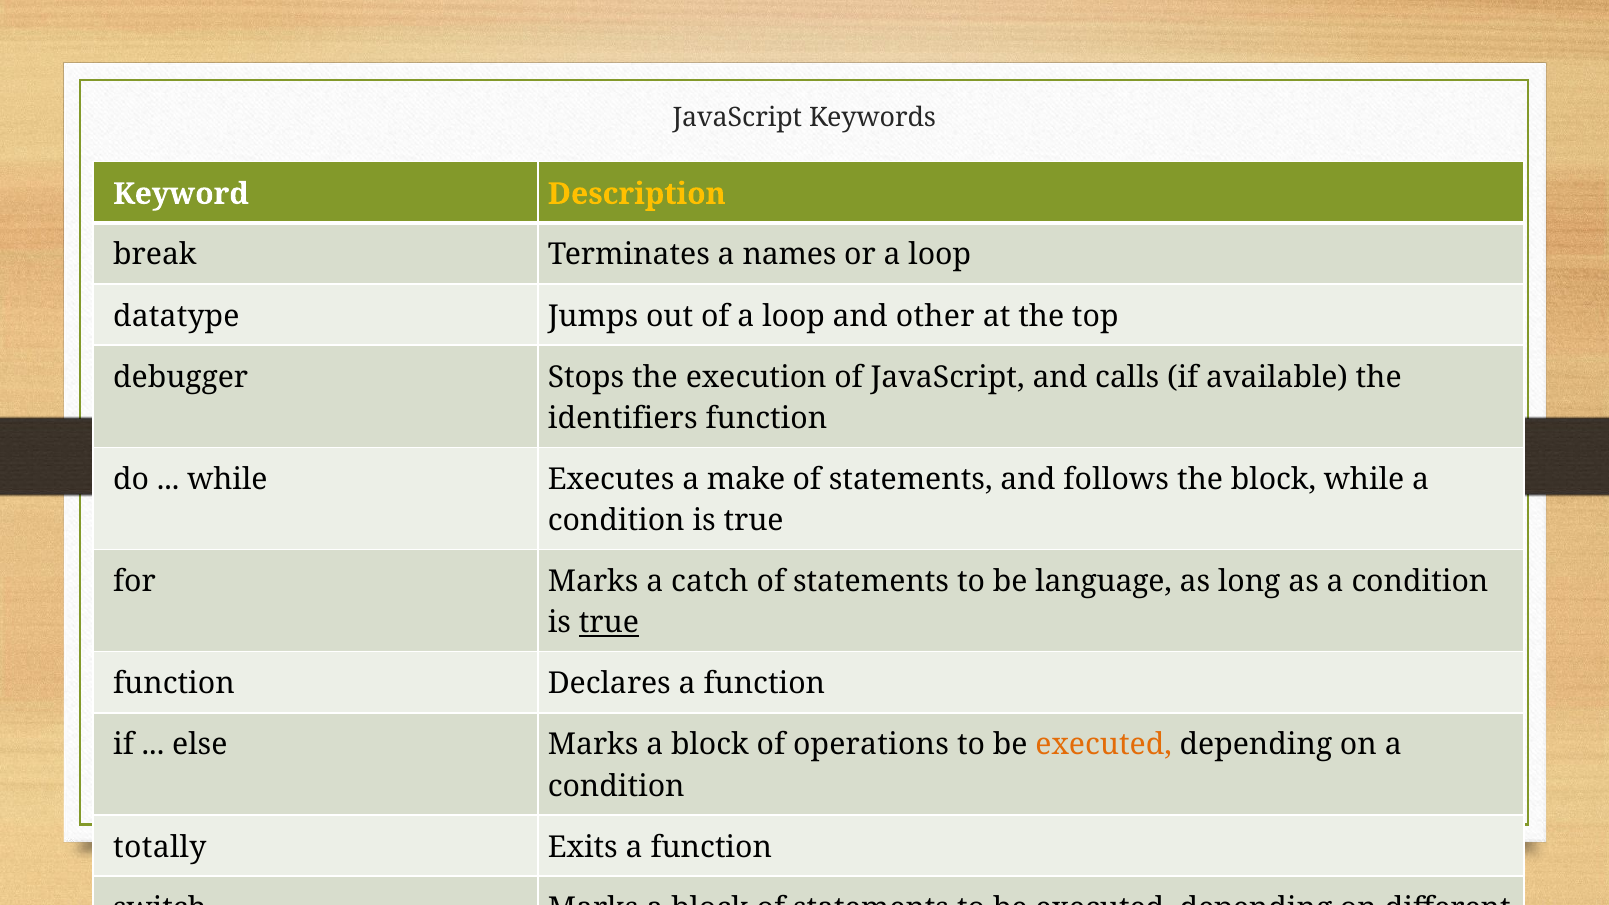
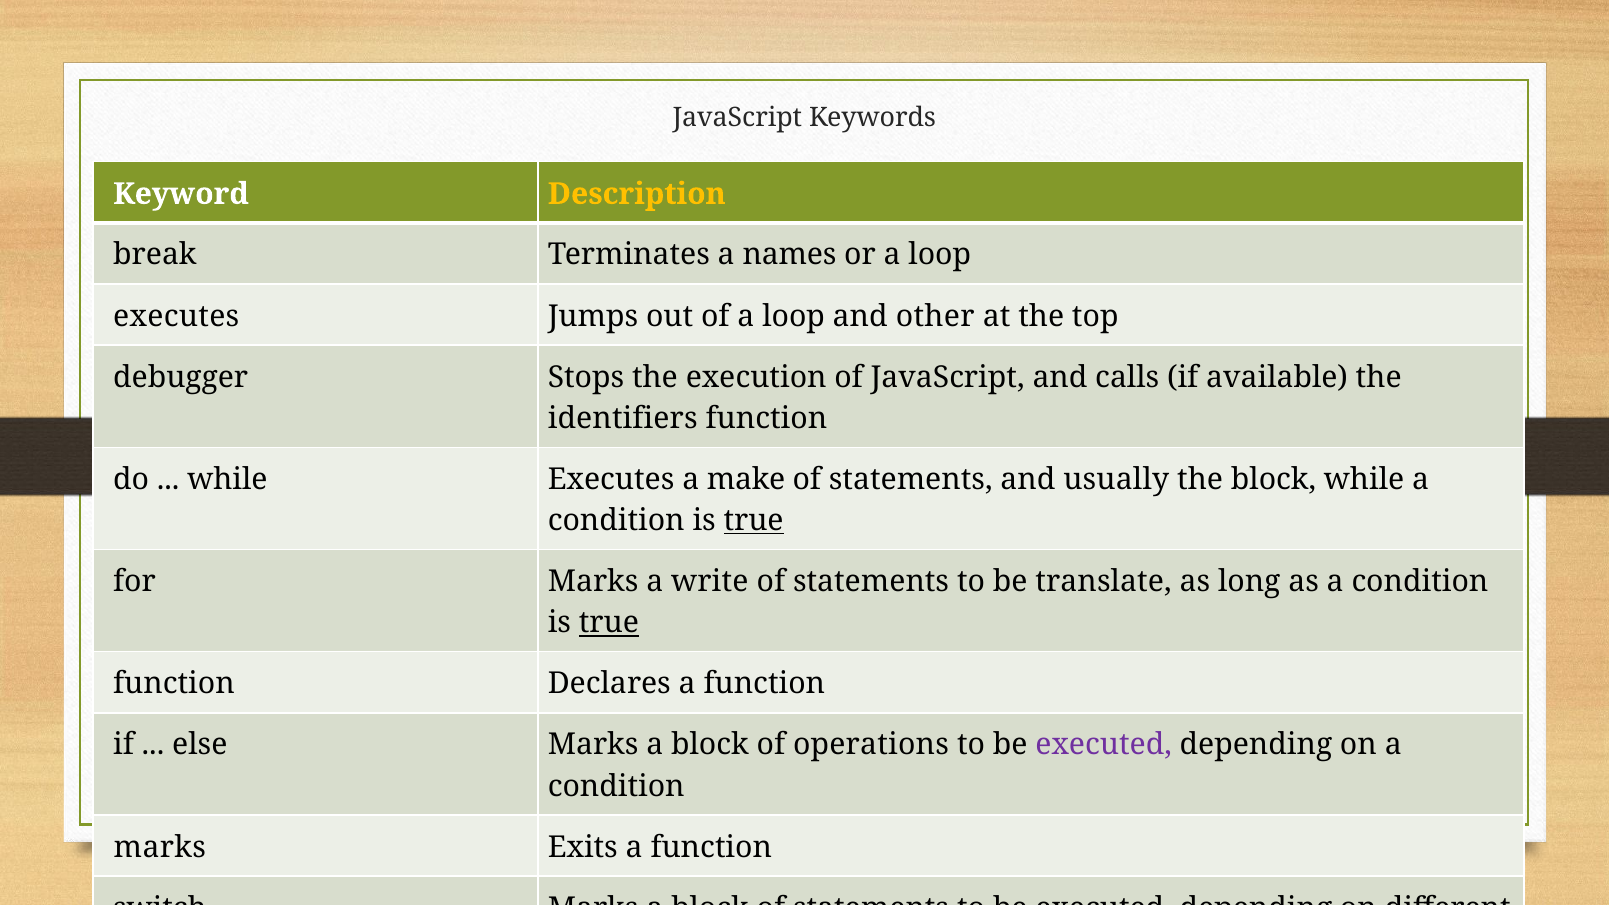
datatype at (176, 316): datatype -> executes
follows: follows -> usually
true at (754, 521) underline: none -> present
a catch: catch -> write
language: language -> translate
executed at (1104, 745) colour: orange -> purple
totally at (160, 847): totally -> marks
